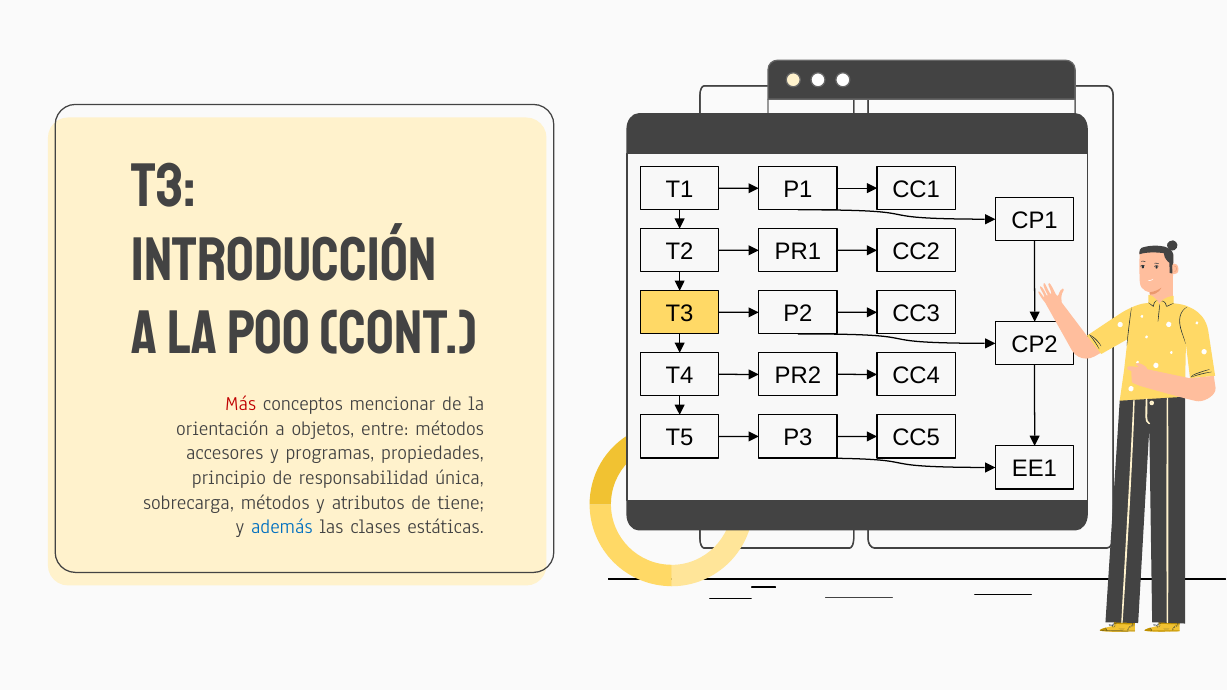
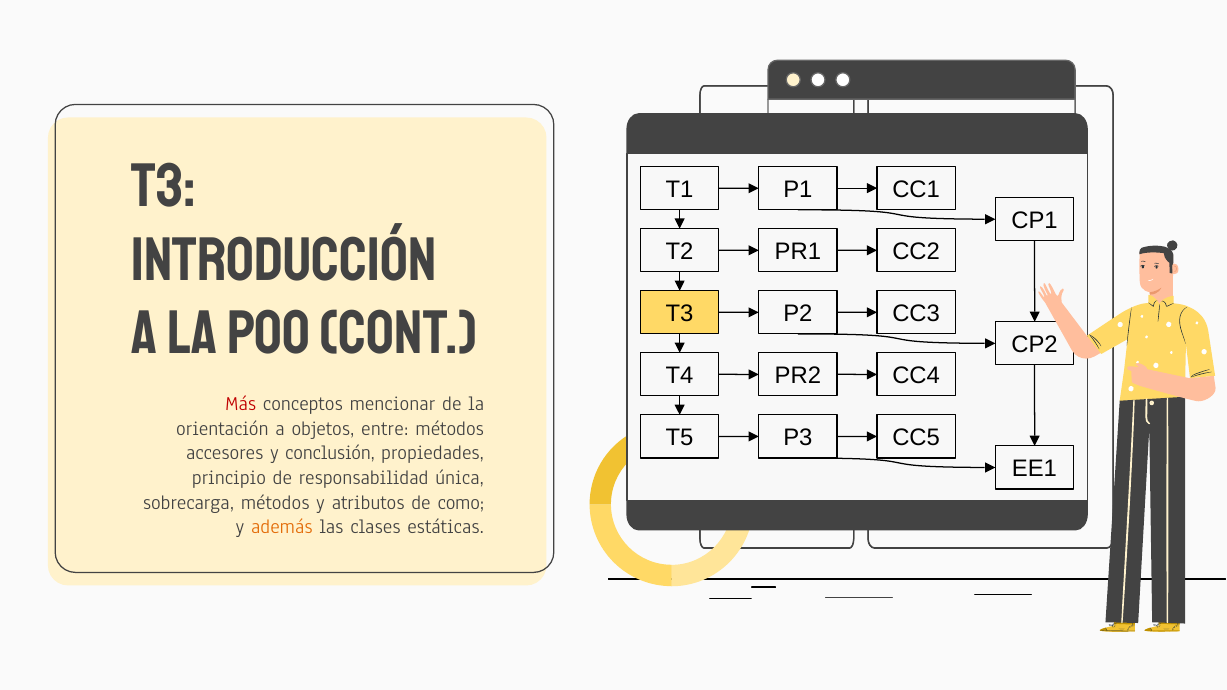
programas: programas -> conclusión
tiene: tiene -> como
además colour: blue -> orange
